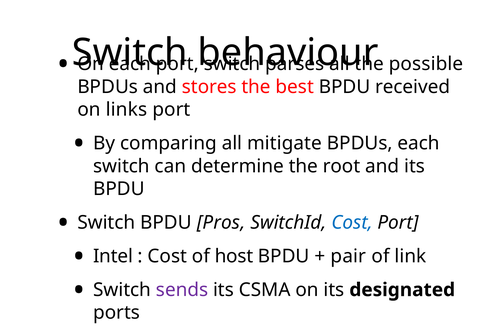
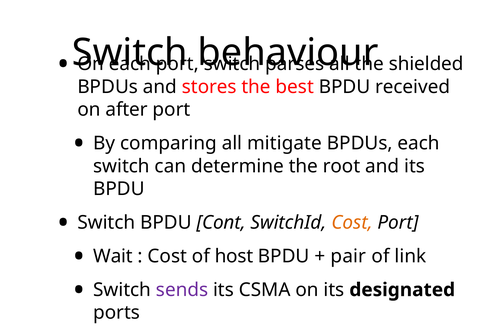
possible: possible -> shielded
links: links -> after
Pros: Pros -> Cont
Cost at (352, 222) colour: blue -> orange
Intel: Intel -> Wait
